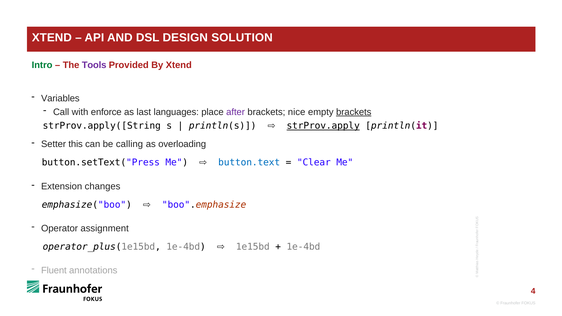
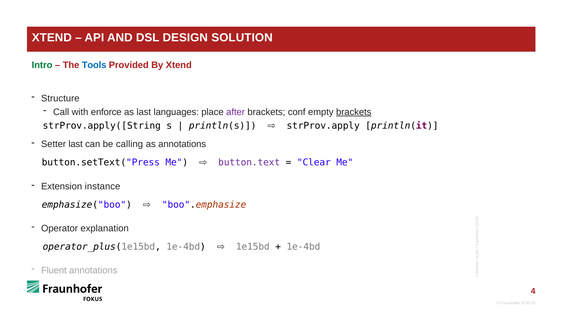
Tools colour: purple -> blue
Variables: Variables -> Structure
nice: nice -> conf
strProv.apply underline: present -> none
Setter this: this -> last
as overloading: overloading -> annotations
button.text colour: blue -> purple
changes: changes -> instance
assignment: assignment -> explanation
